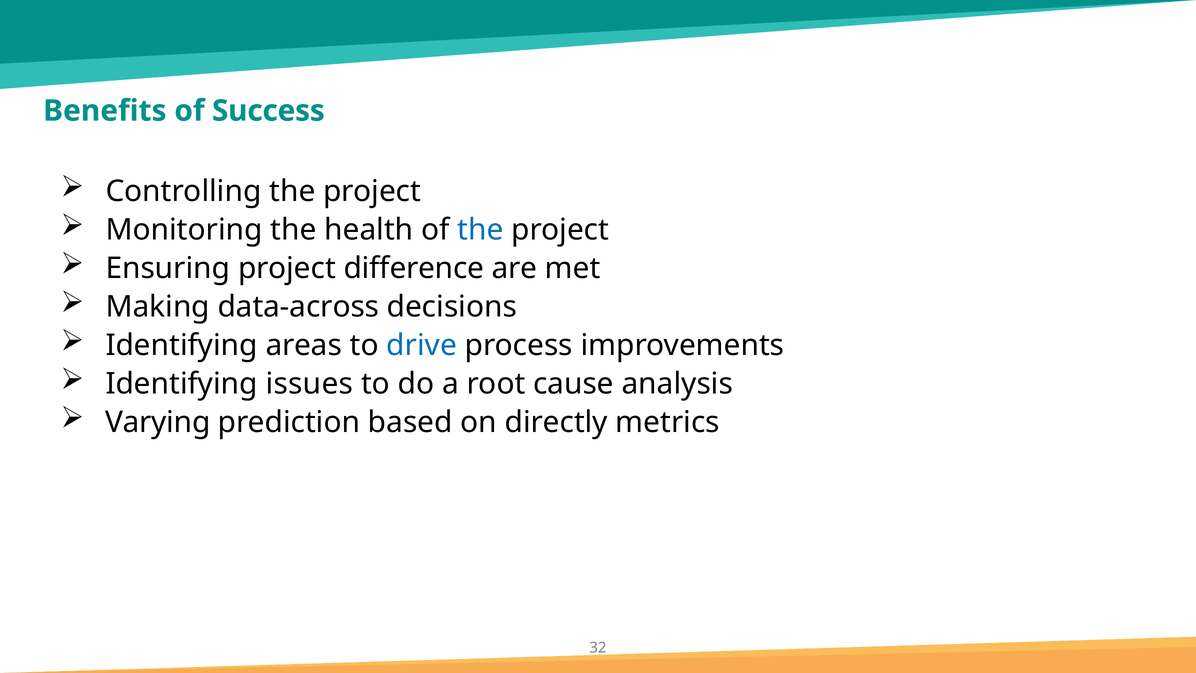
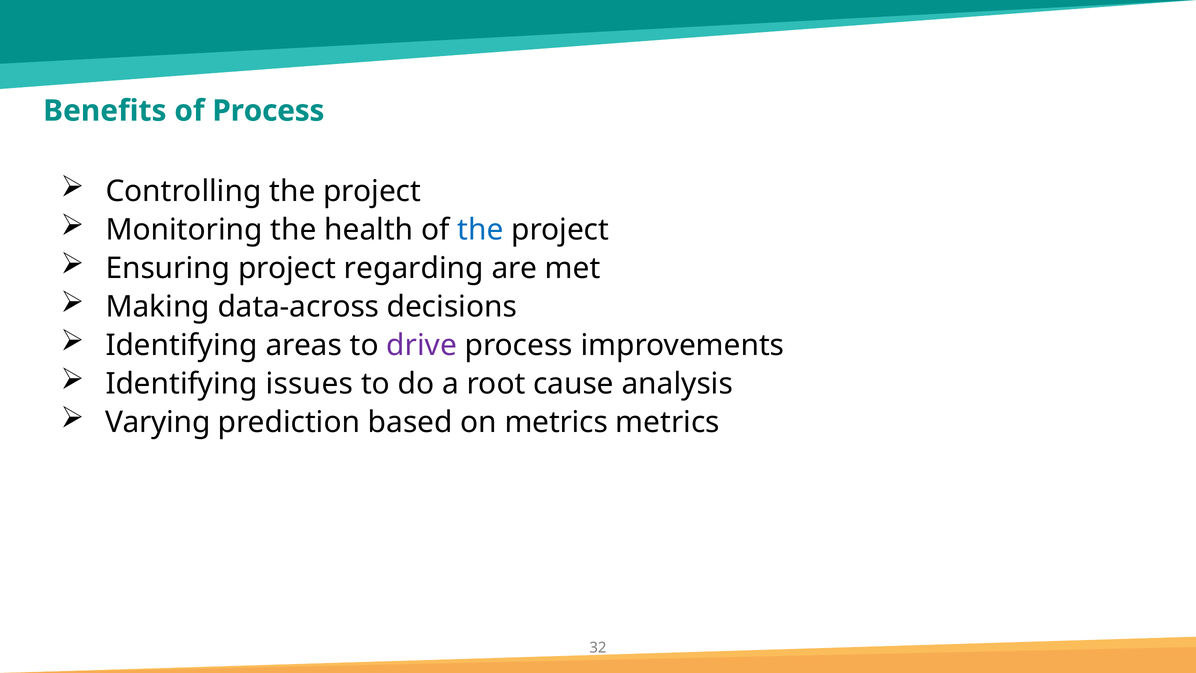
of Success: Success -> Process
difference: difference -> regarding
drive colour: blue -> purple
on directly: directly -> metrics
